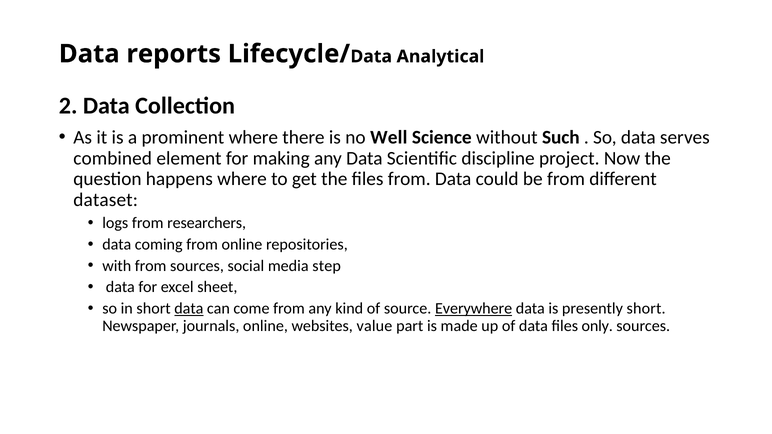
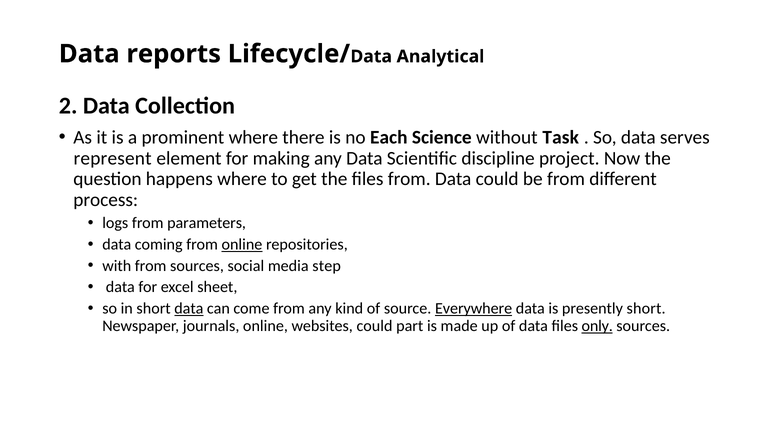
Well: Well -> Each
Such: Such -> Task
combined: combined -> represent
dataset: dataset -> process
researchers: researchers -> parameters
online at (242, 245) underline: none -> present
websites value: value -> could
only underline: none -> present
